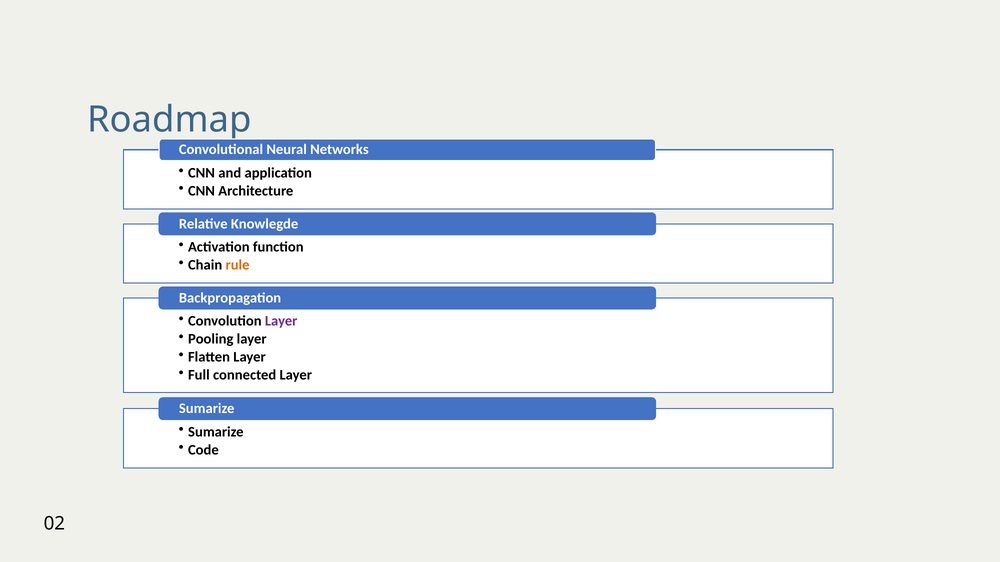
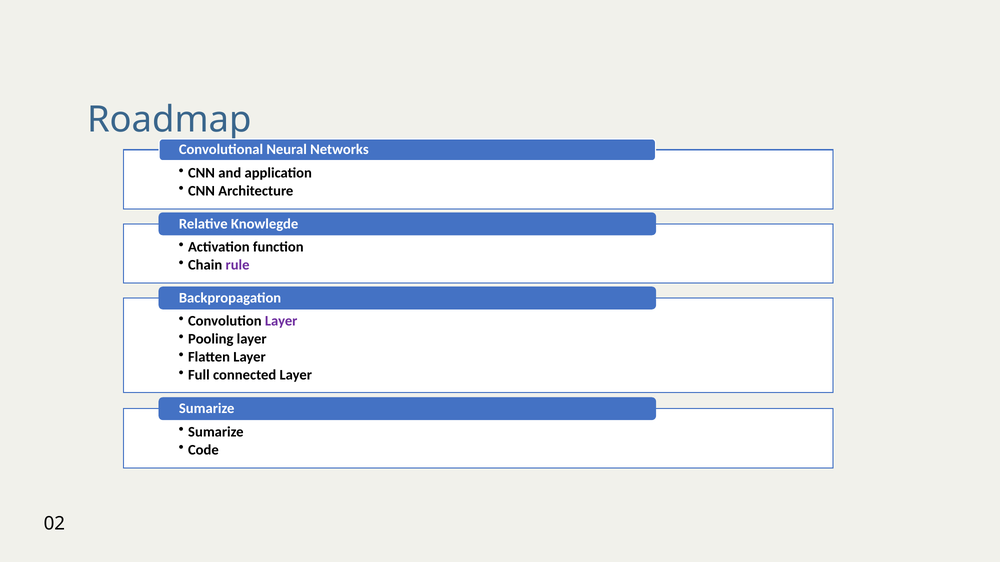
rule colour: orange -> purple
